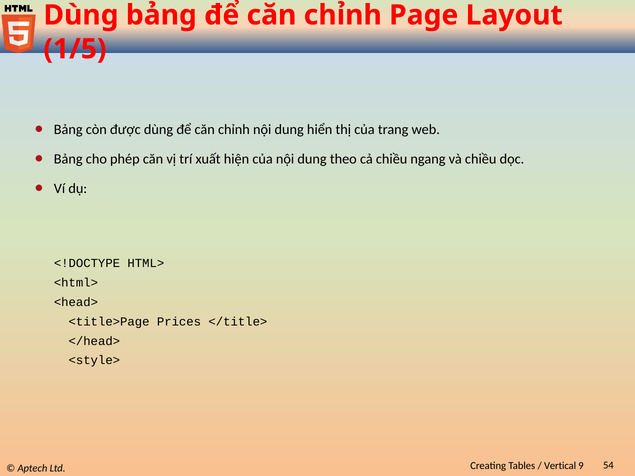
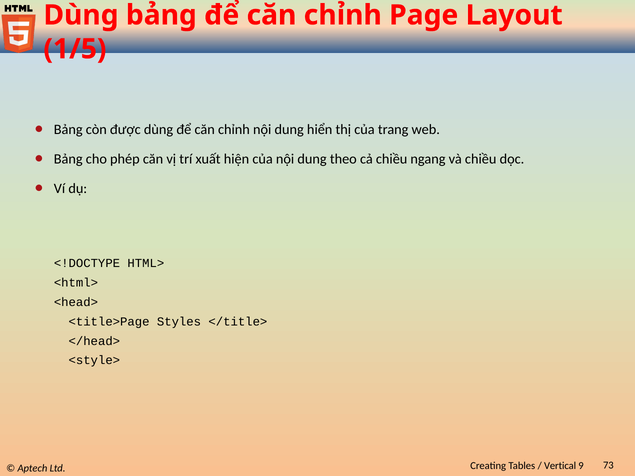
Prices: Prices -> Styles
54: 54 -> 73
